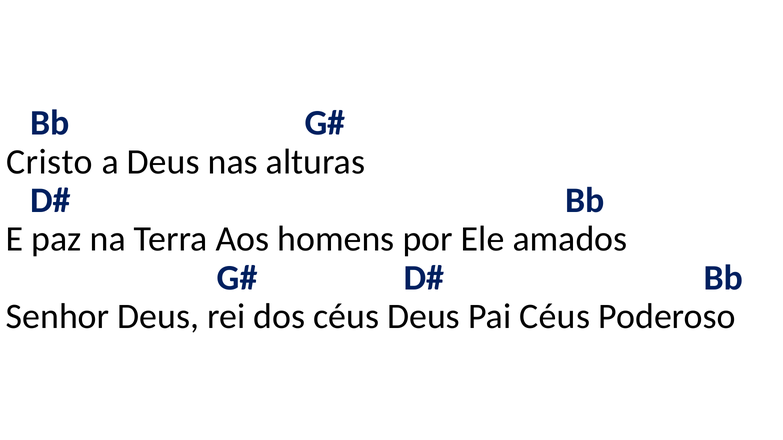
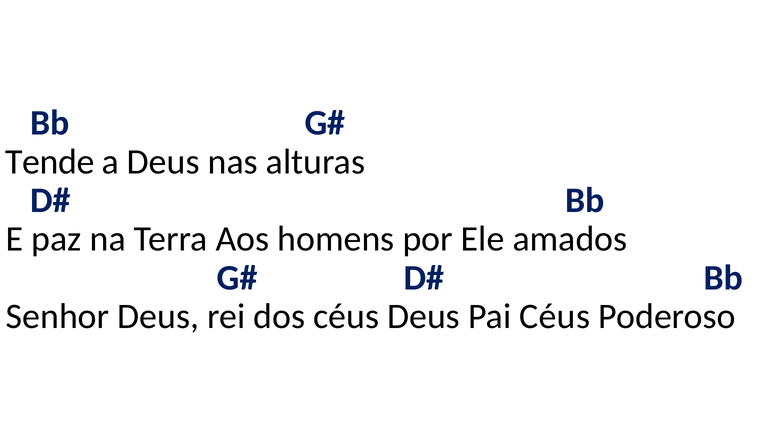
Cristo: Cristo -> Tende
